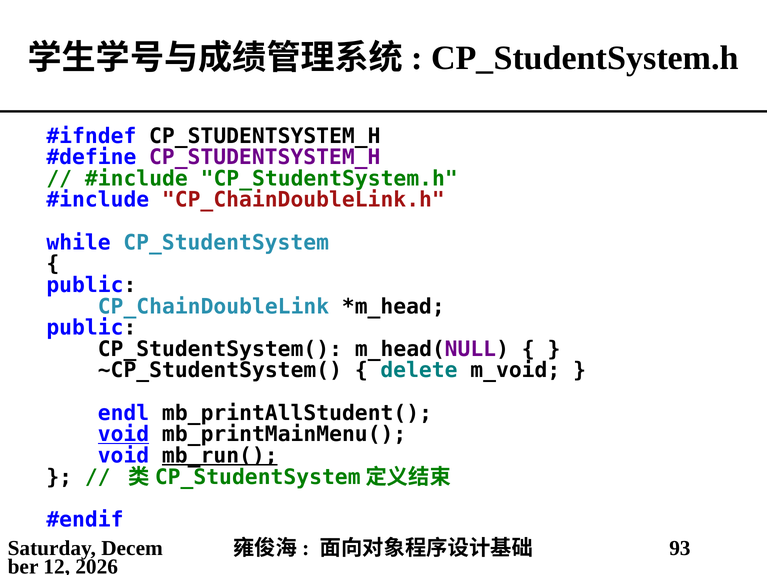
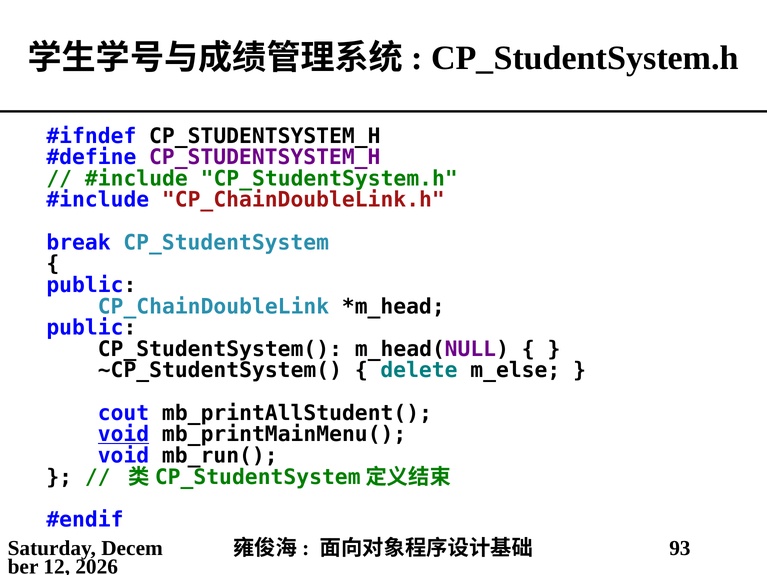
while: while -> break
m_void: m_void -> m_else
endl: endl -> cout
mb_run( underline: present -> none
